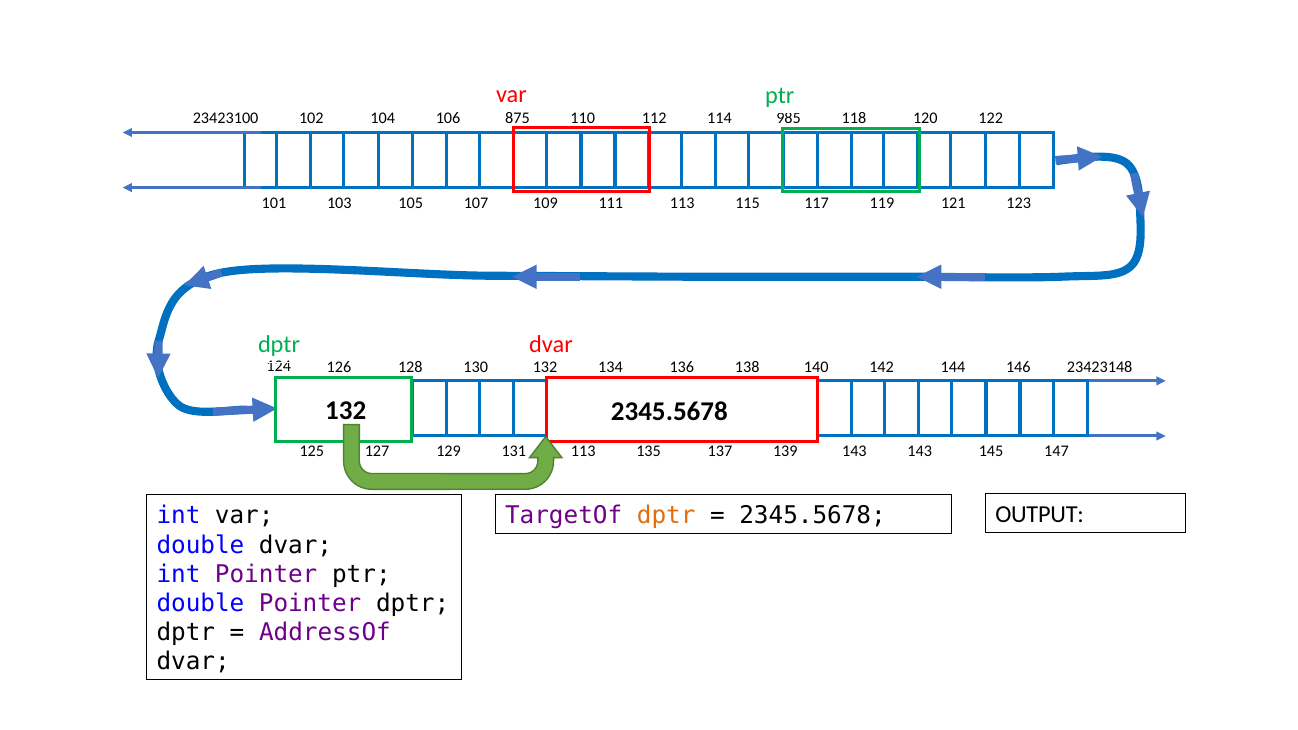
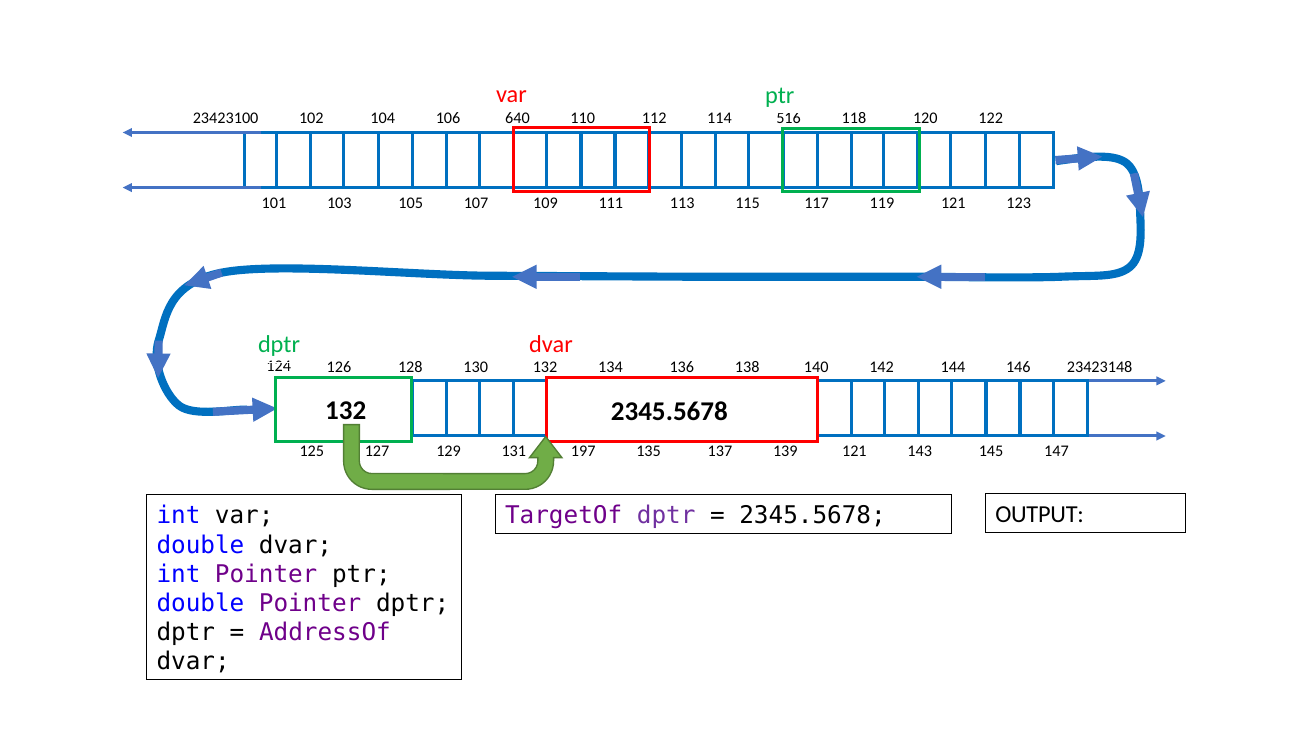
875: 875 -> 640
985: 985 -> 516
113 at (583, 452): 113 -> 197
139 143: 143 -> 121
dptr at (666, 516) colour: orange -> purple
